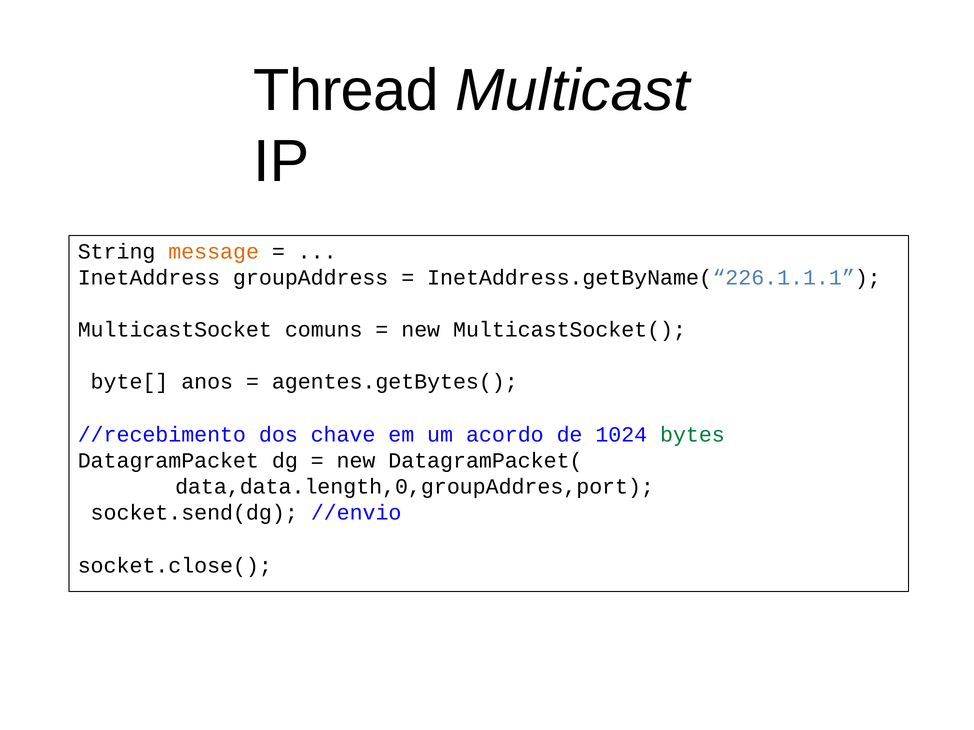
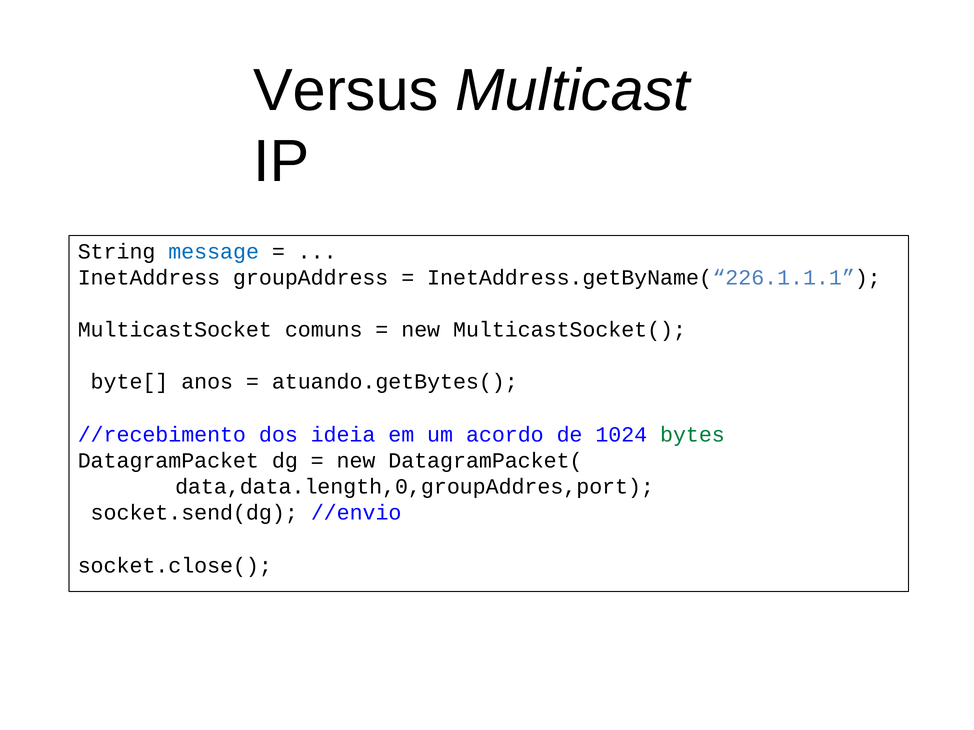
Thread: Thread -> Versus
message colour: orange -> blue
agentes.getBytes(: agentes.getBytes( -> atuando.getBytes(
chave: chave -> ideia
